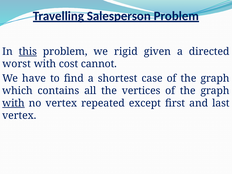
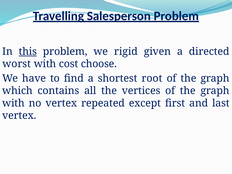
cannot: cannot -> choose
case: case -> root
with at (13, 103) underline: present -> none
